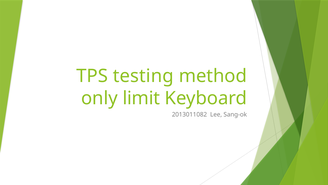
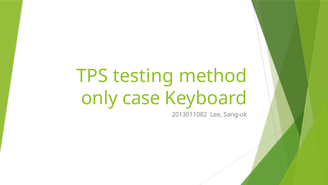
limit: limit -> case
